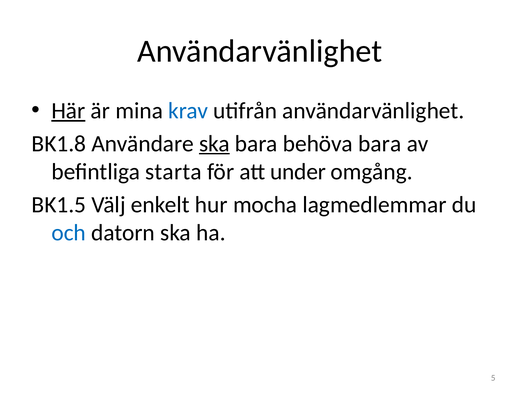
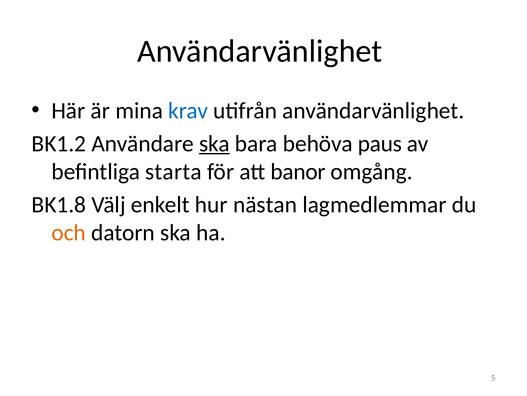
Här underline: present -> none
BK1.8: BK1.8 -> BK1.2
behöva bara: bara -> paus
under: under -> banor
BK1.5: BK1.5 -> BK1.8
mocha: mocha -> nästan
och colour: blue -> orange
